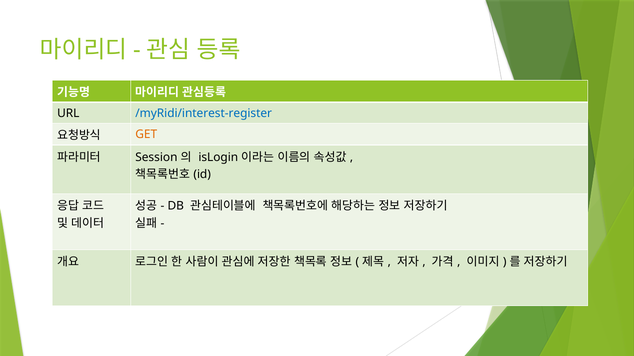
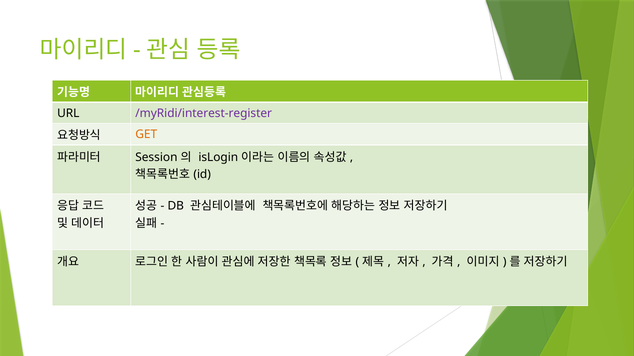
/myRidi/interest-register colour: blue -> purple
